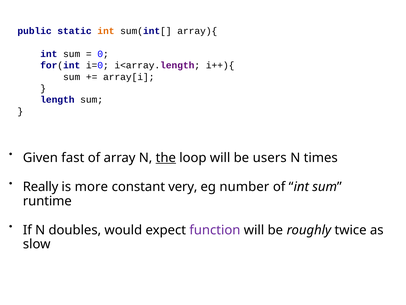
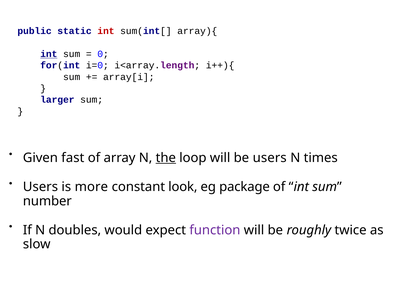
int at (106, 31) colour: orange -> red
int at (49, 54) underline: none -> present
length: length -> larger
Really at (41, 187): Really -> Users
very: very -> look
number: number -> package
runtime: runtime -> number
